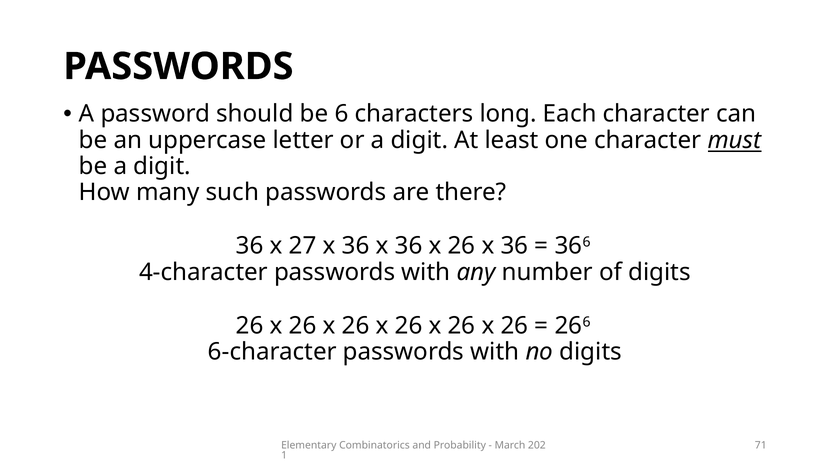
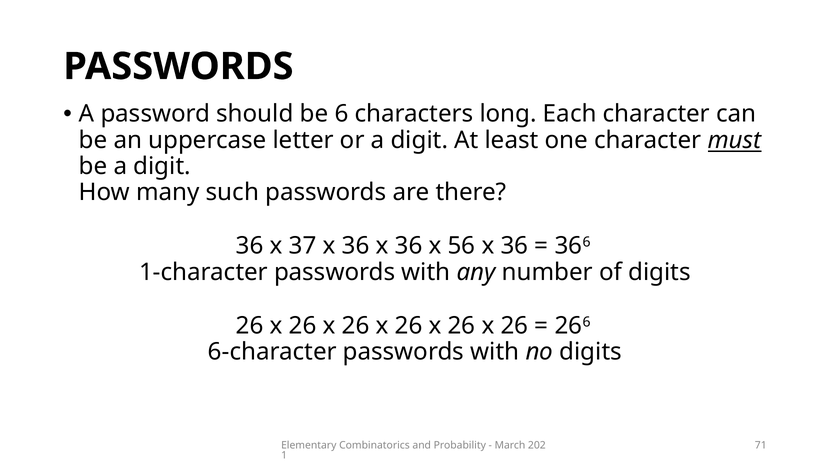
27: 27 -> 37
36 x 26: 26 -> 56
4-character: 4-character -> 1-character
